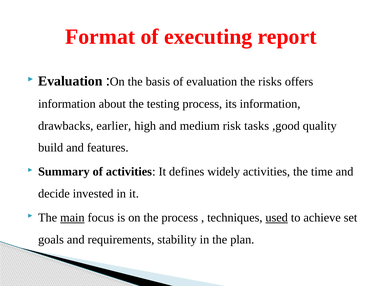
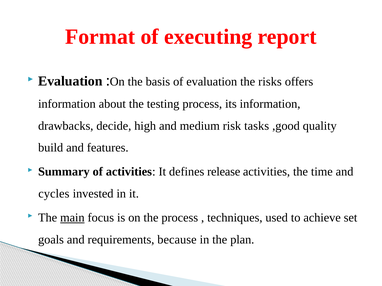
earlier: earlier -> decide
widely: widely -> release
decide: decide -> cycles
used underline: present -> none
stability: stability -> because
